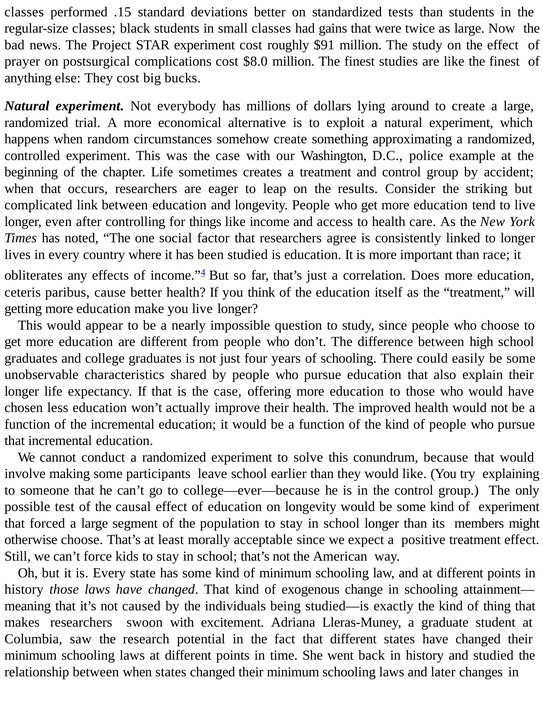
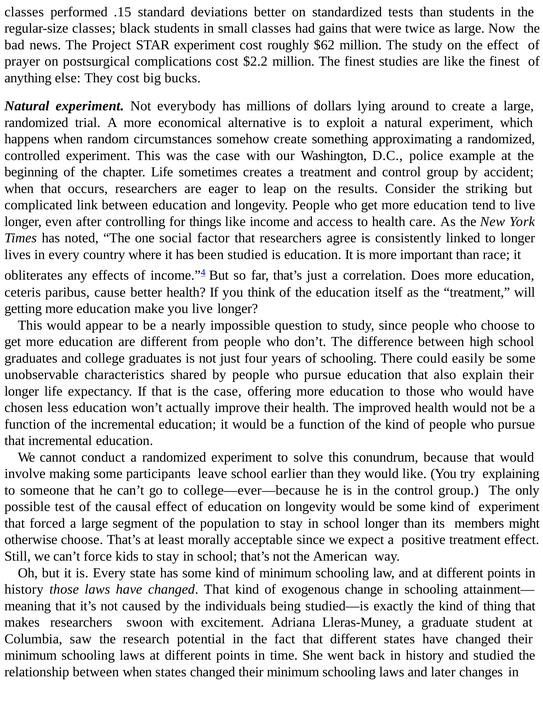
$91: $91 -> $62
$8.0: $8.0 -> $2.2
